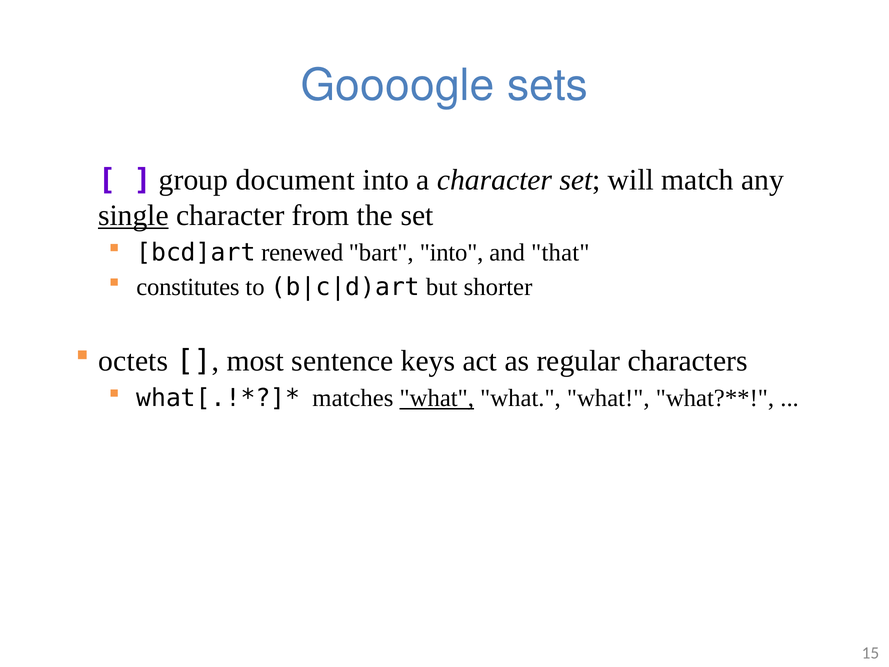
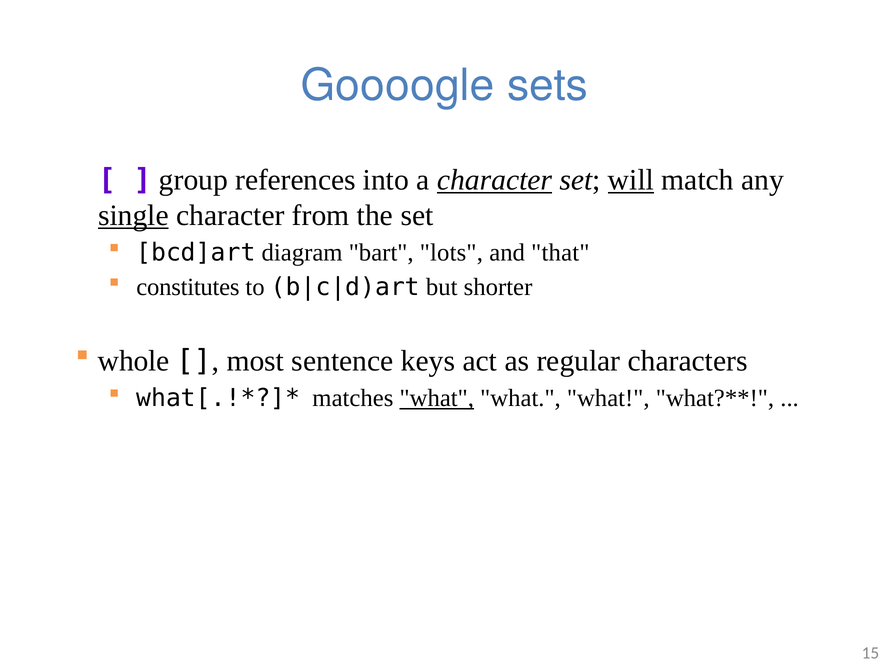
document: document -> references
character at (494, 180) underline: none -> present
will underline: none -> present
renewed: renewed -> diagram
bart into: into -> lots
octets: octets -> whole
